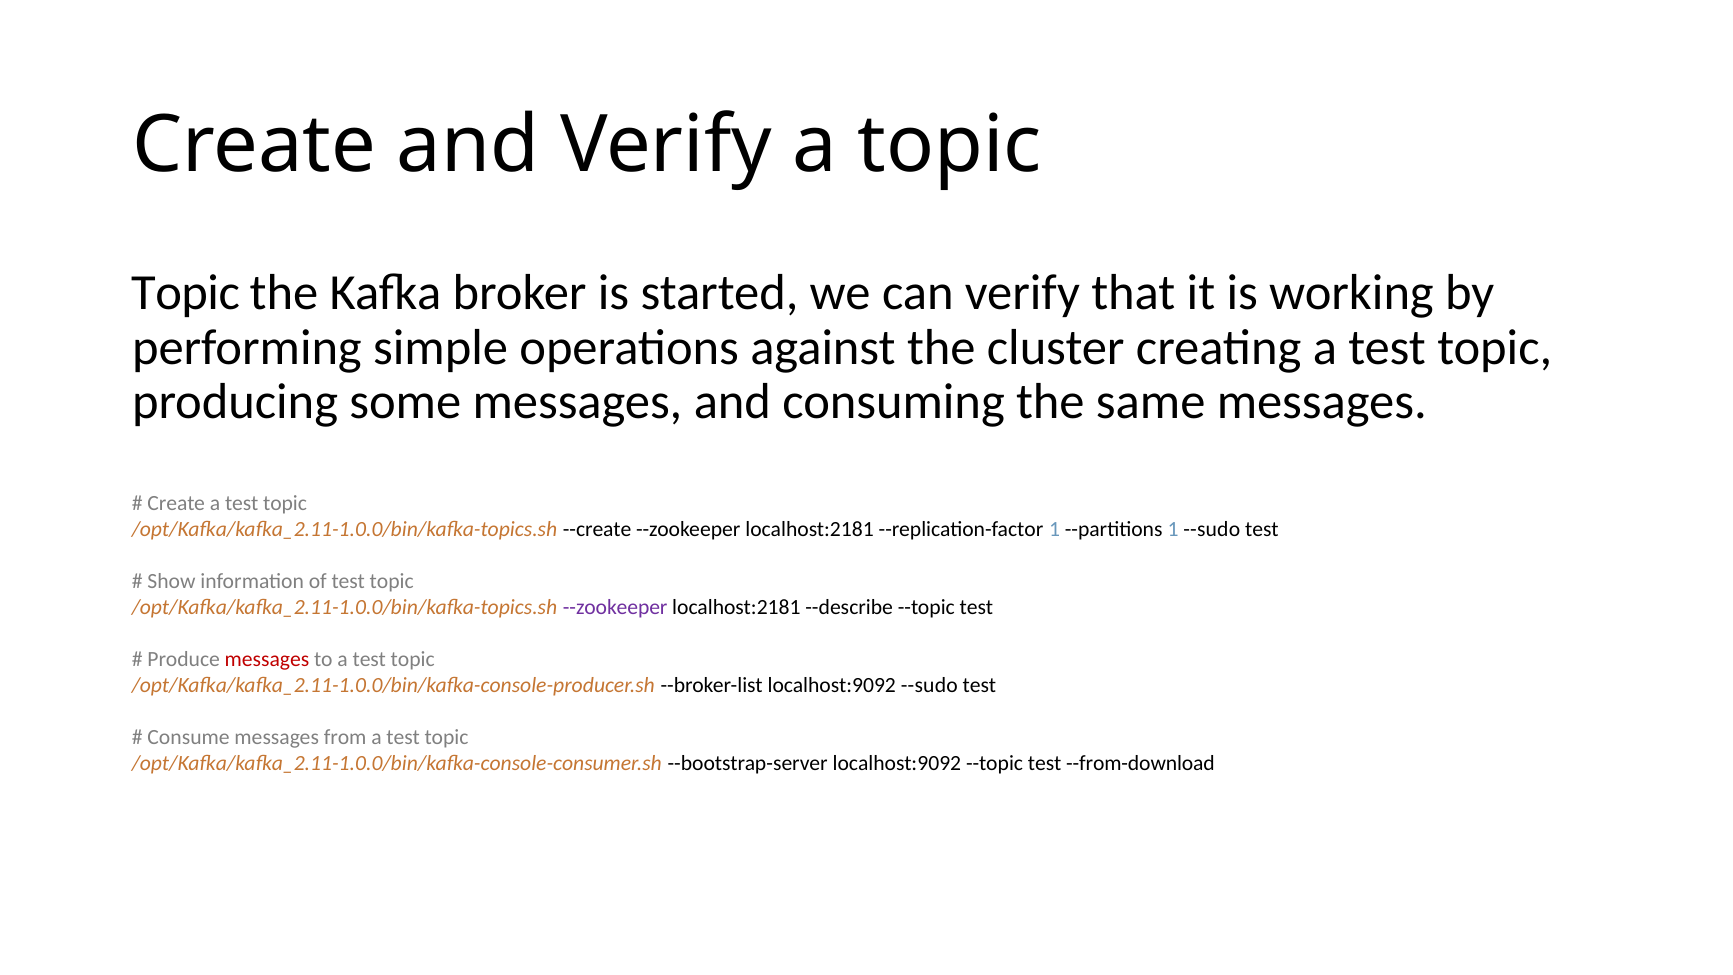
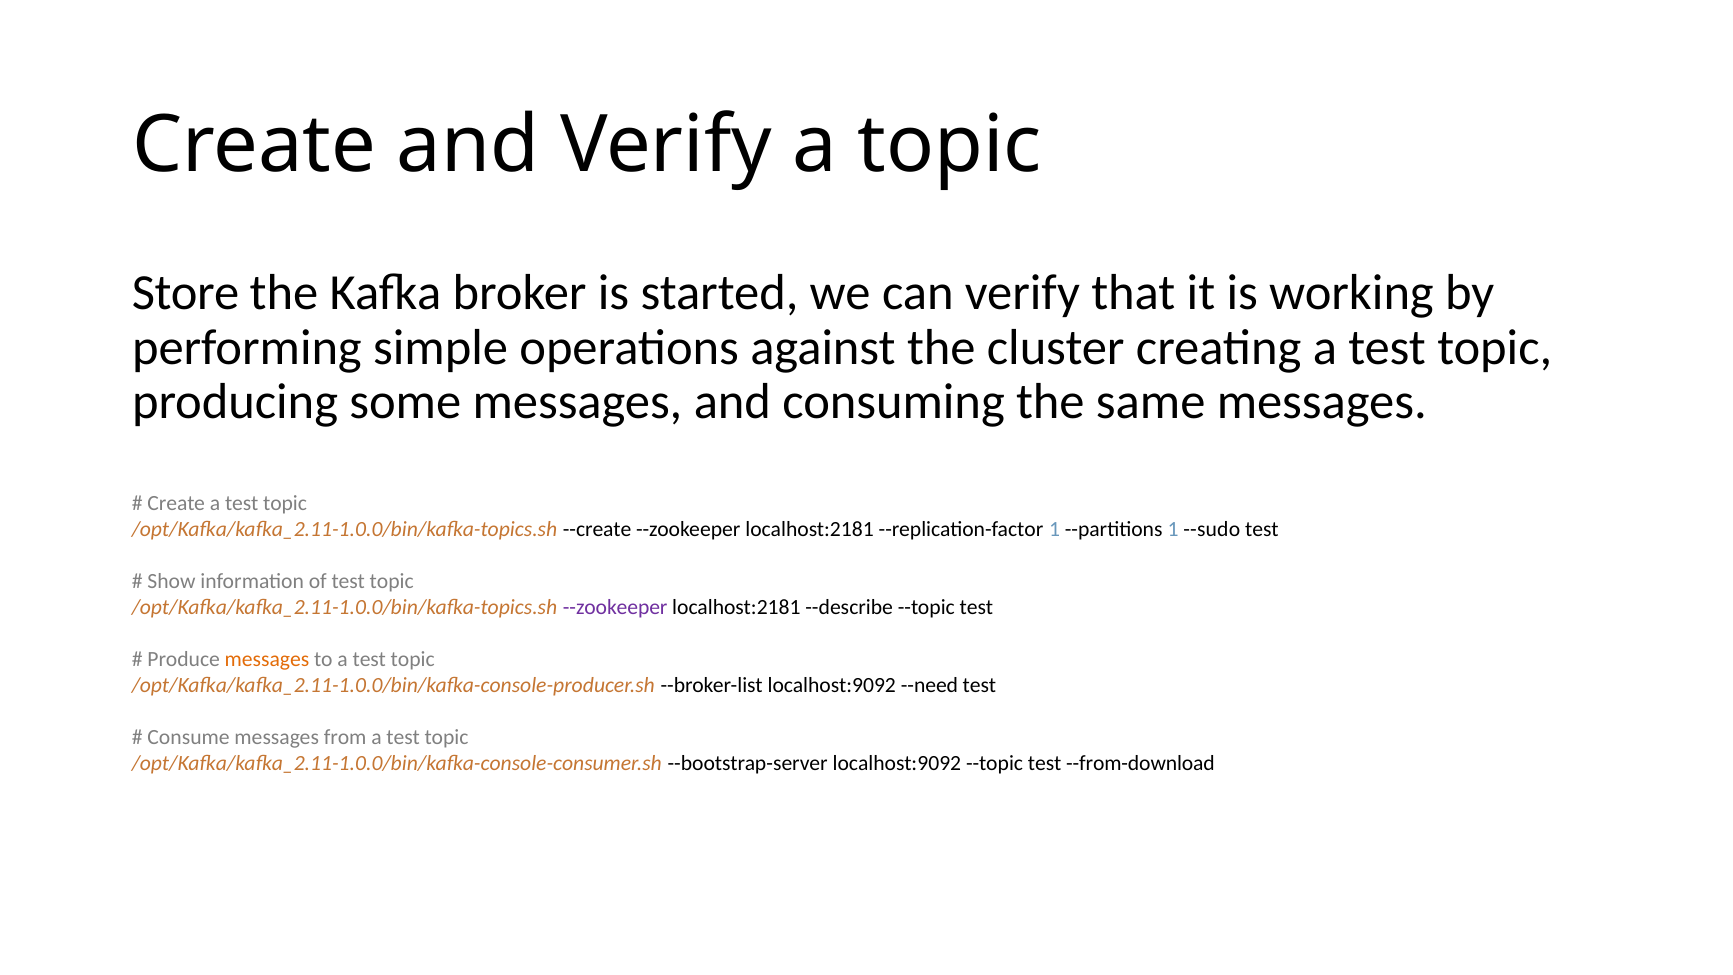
Topic at (186, 293): Topic -> Store
messages at (267, 660) colour: red -> orange
localhost:9092 --sudo: --sudo -> --need
